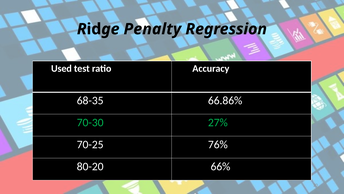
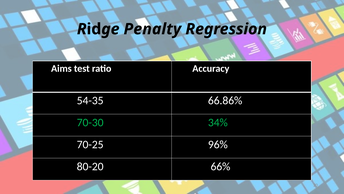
Used: Used -> Aims
68-35: 68-35 -> 54-35
27%: 27% -> 34%
76%: 76% -> 96%
